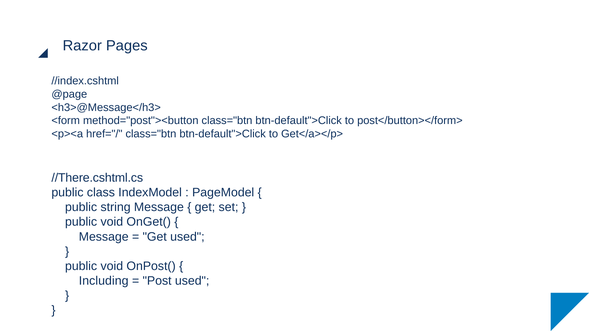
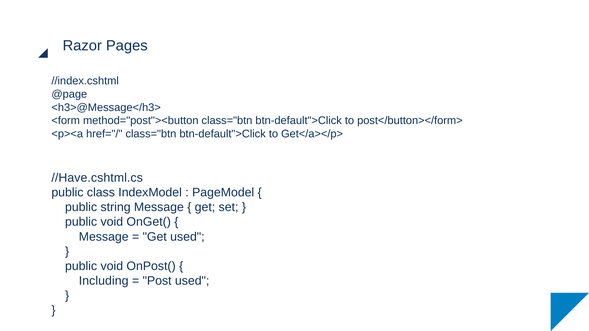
//There.cshtml.cs: //There.cshtml.cs -> //Have.cshtml.cs
